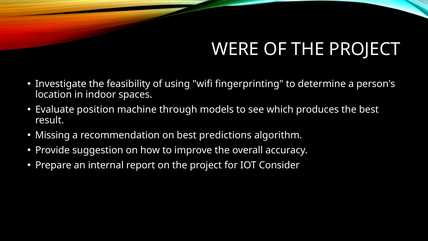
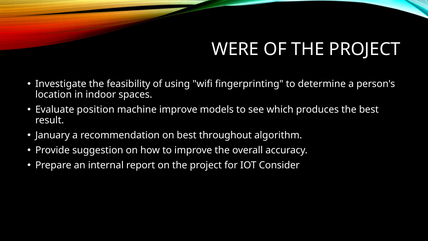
machine through: through -> improve
Missing: Missing -> January
predictions: predictions -> throughout
